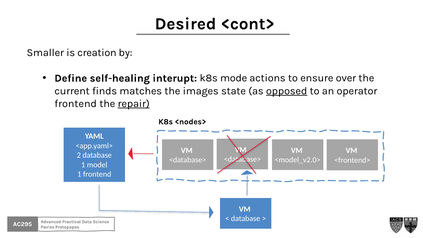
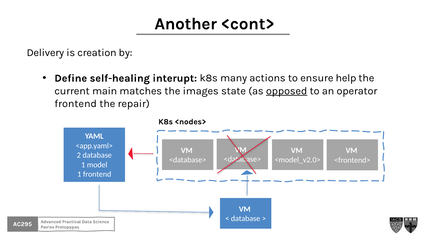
Desired: Desired -> Another
Smaller: Smaller -> Delivery
mode: mode -> many
over: over -> help
finds: finds -> main
repair underline: present -> none
